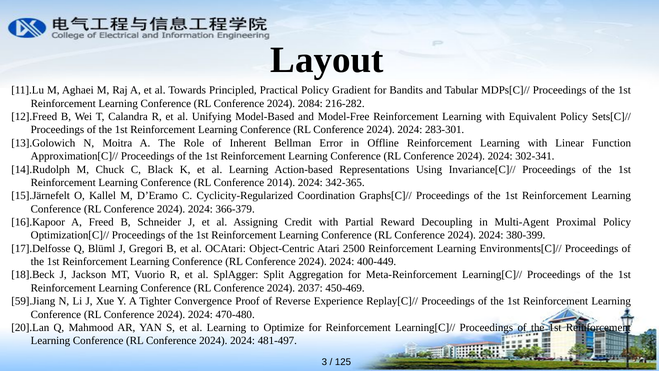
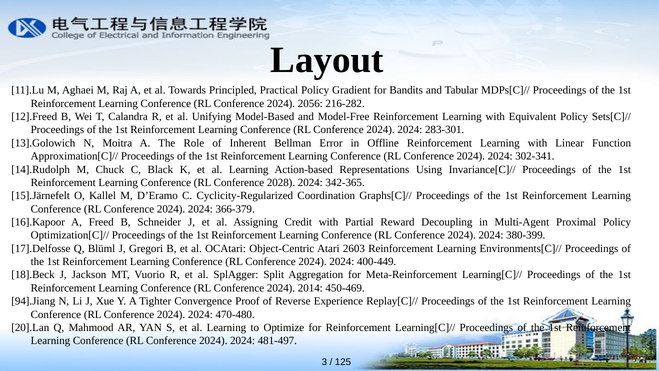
2084: 2084 -> 2056
2014: 2014 -> 2028
2500: 2500 -> 2603
2037: 2037 -> 2014
59].Jiang: 59].Jiang -> 94].Jiang
